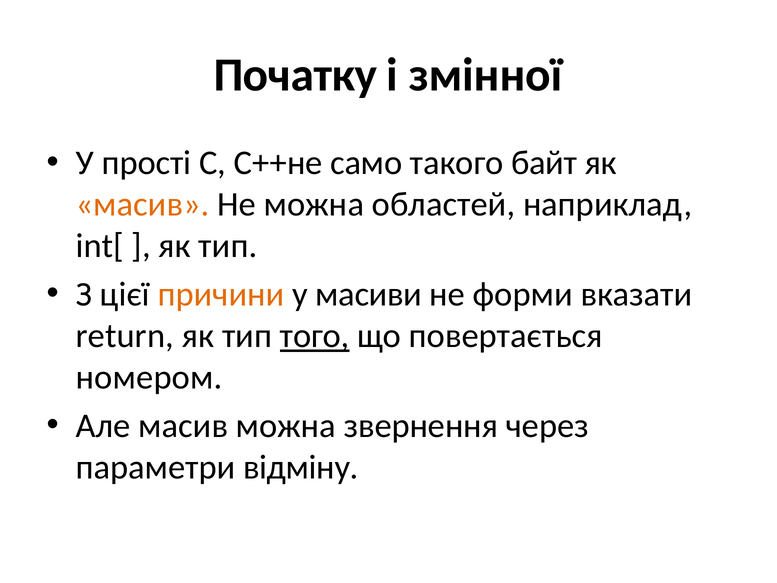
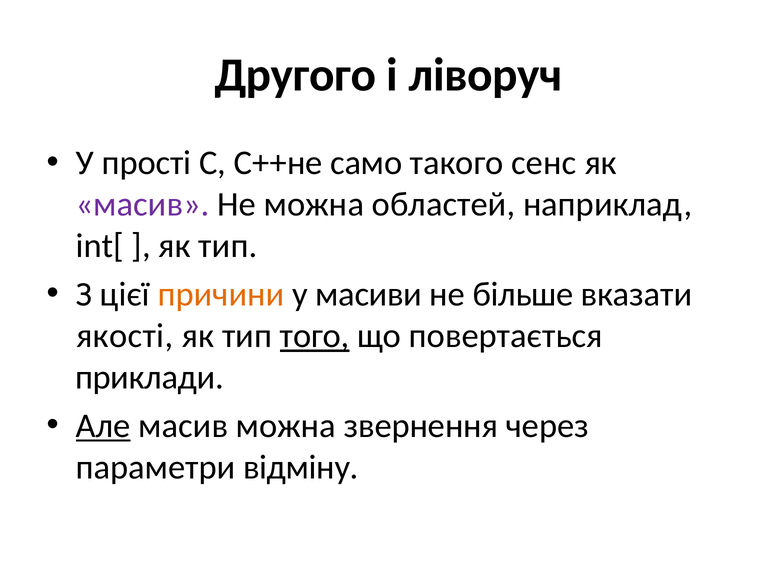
Початку: Початку -> Другого
змінної: змінної -> ліворуч
байт: байт -> сенс
масив at (143, 204) colour: orange -> purple
форми: форми -> більше
return: return -> якості
номером: номером -> приклади
Але underline: none -> present
